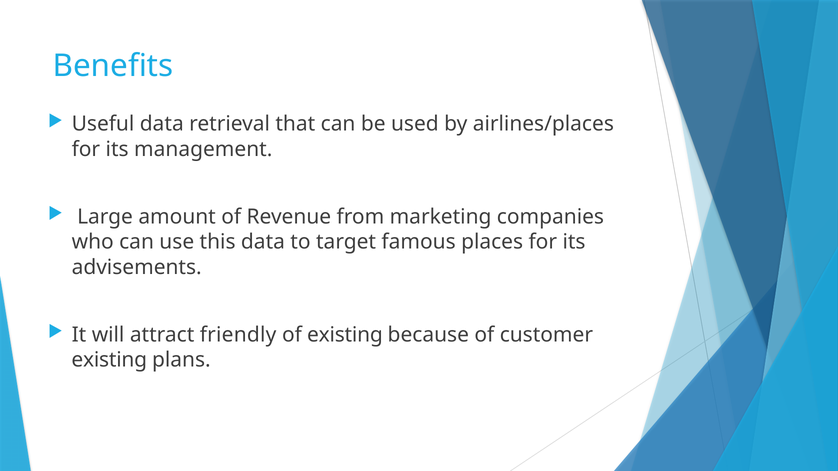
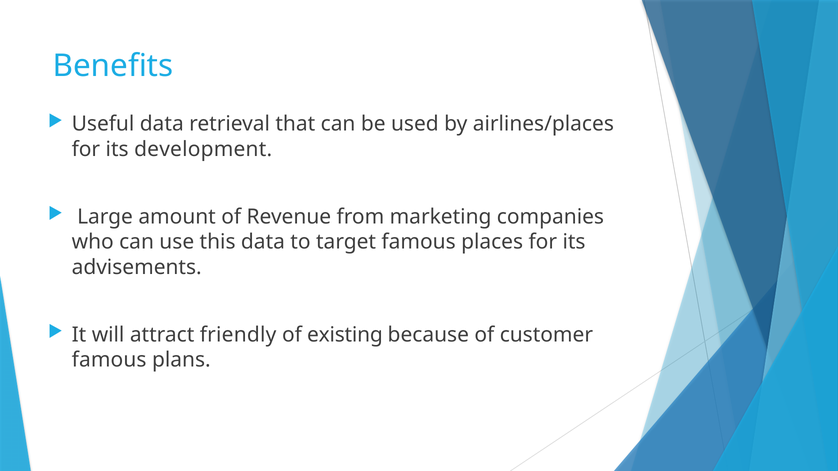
management: management -> development
existing at (109, 360): existing -> famous
